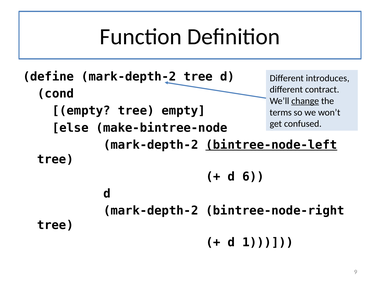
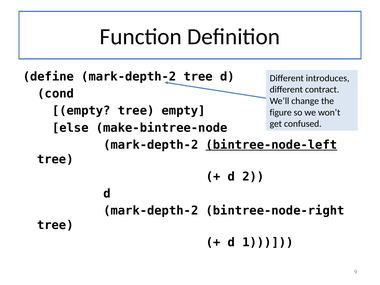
change underline: present -> none
terms: terms -> figure
6: 6 -> 2
